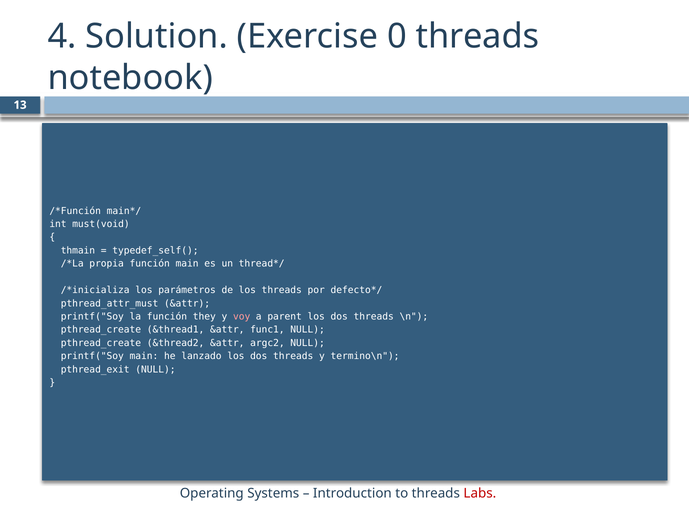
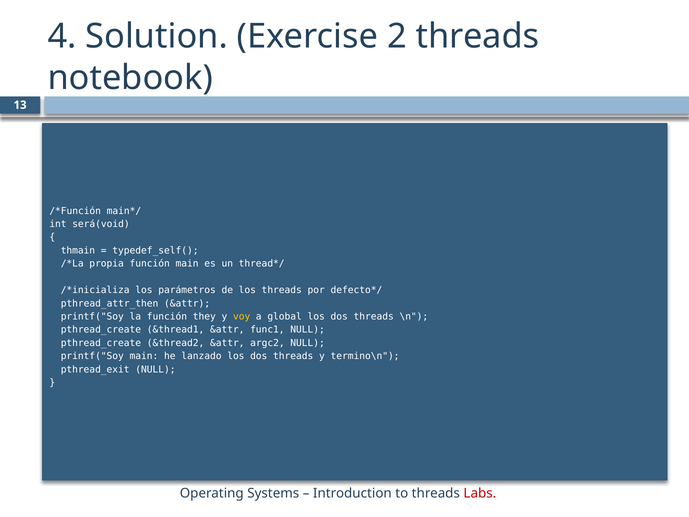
0: 0 -> 2
must(void: must(void -> será(void
pthread_attr_must: pthread_attr_must -> pthread_attr_then
voy colour: pink -> yellow
parent: parent -> global
